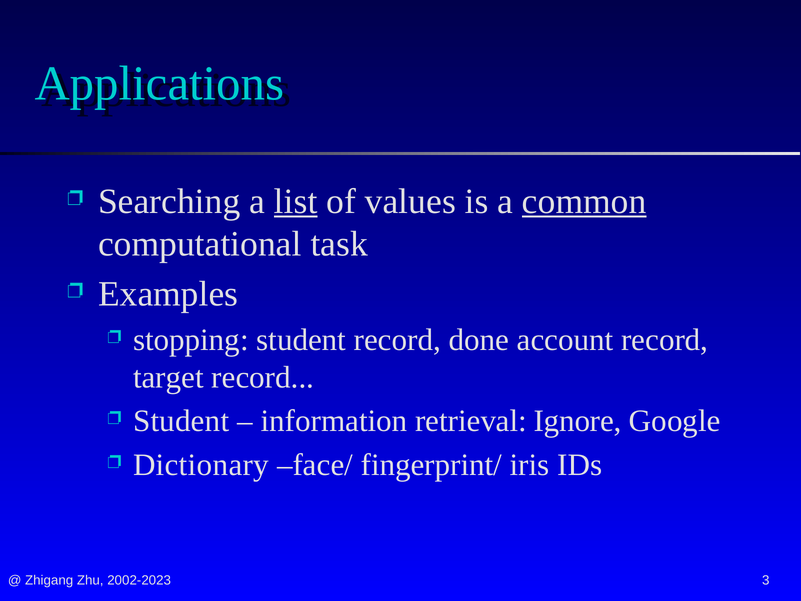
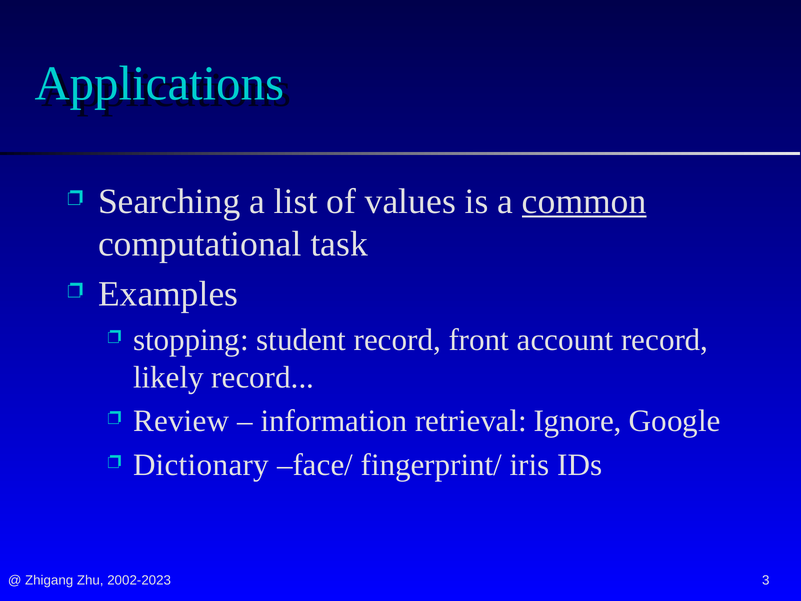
list underline: present -> none
done: done -> front
target: target -> likely
Student at (181, 421): Student -> Review
